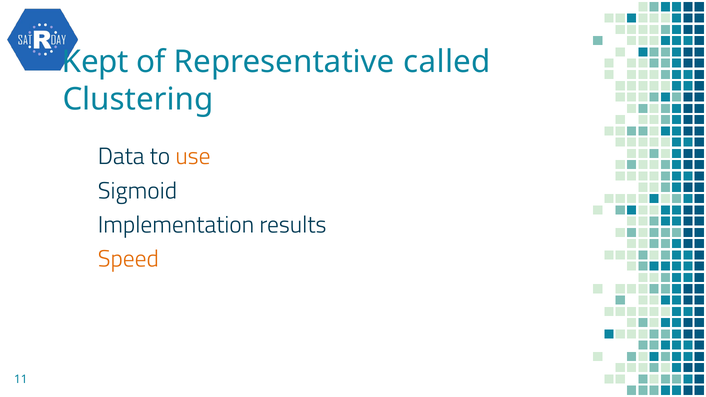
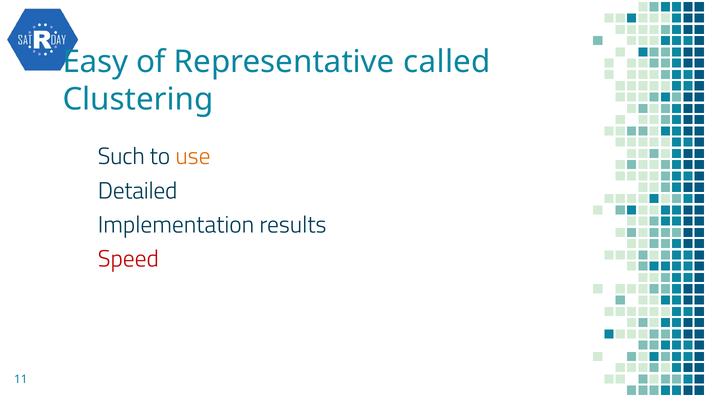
Kept: Kept -> Easy
Data: Data -> Such
Sigmoid: Sigmoid -> Detailed
Speed colour: orange -> red
